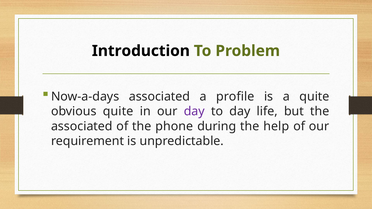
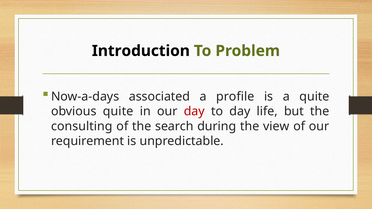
day at (194, 111) colour: purple -> red
associated at (82, 126): associated -> consulting
phone: phone -> search
help: help -> view
